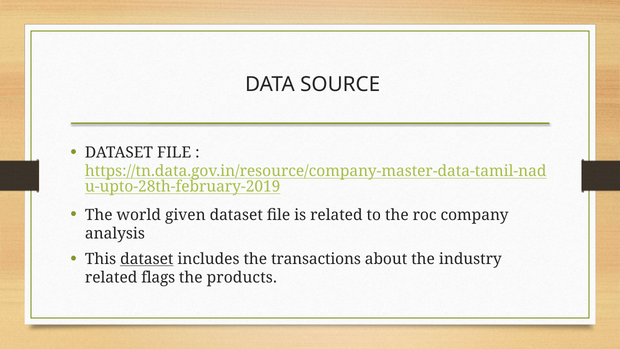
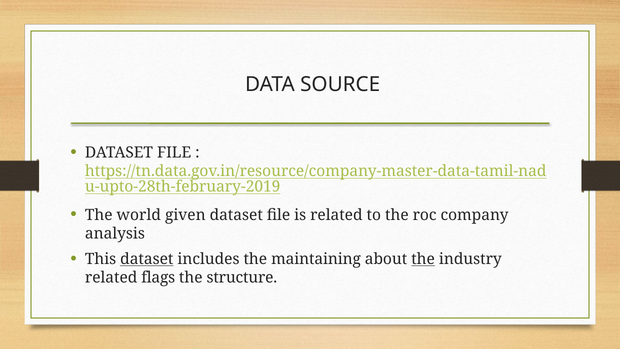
transactions: transactions -> maintaining
the at (423, 259) underline: none -> present
products: products -> structure
